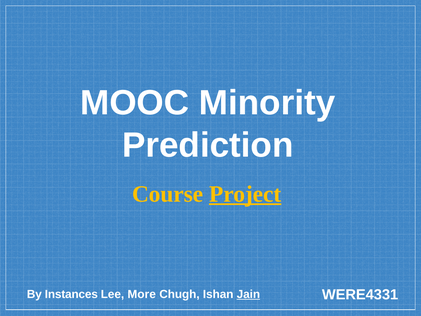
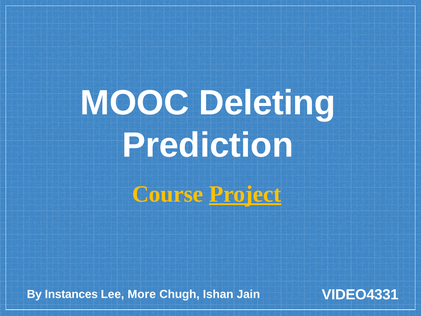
Minority: Minority -> Deleting
WERE4331: WERE4331 -> VIDEO4331
Jain underline: present -> none
